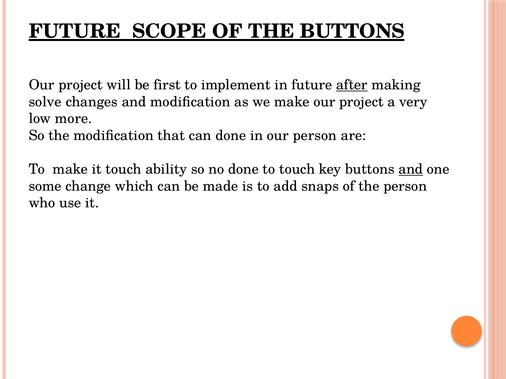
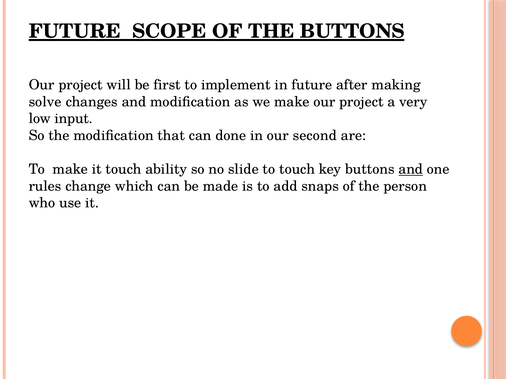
after underline: present -> none
more: more -> input
our person: person -> second
no done: done -> slide
some: some -> rules
